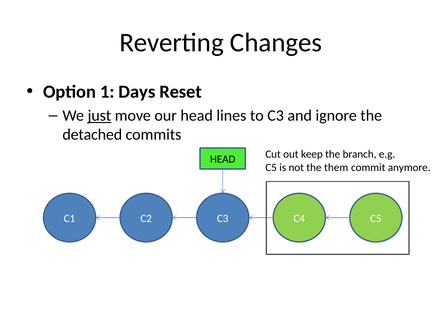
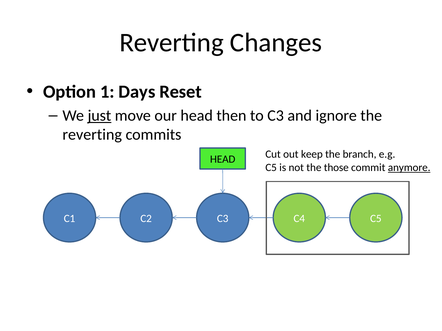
lines: lines -> then
detached at (92, 135): detached -> reverting
them: them -> those
anymore underline: none -> present
